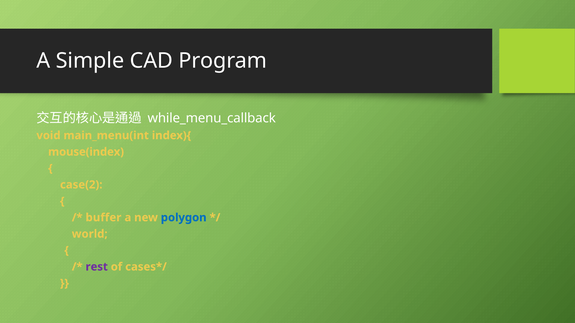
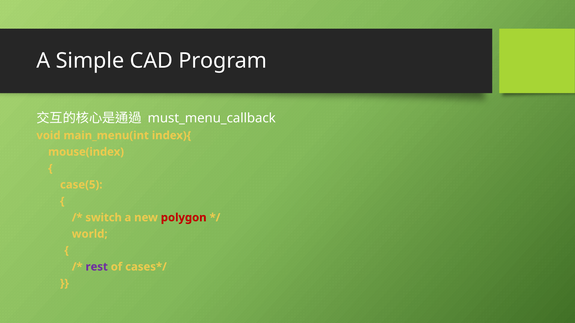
while_menu_callback: while_menu_callback -> must_menu_callback
case(2: case(2 -> case(5
buffer: buffer -> switch
polygon colour: blue -> red
